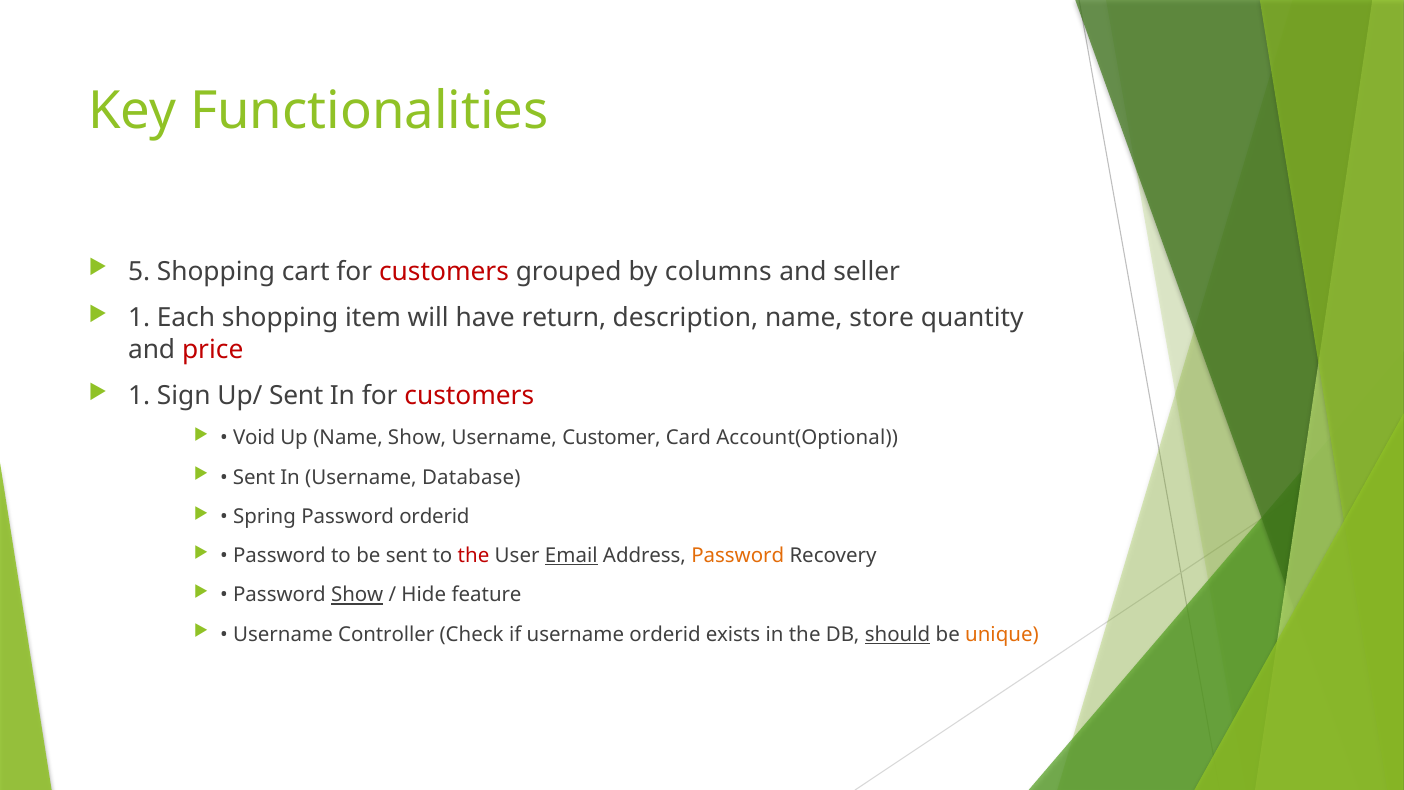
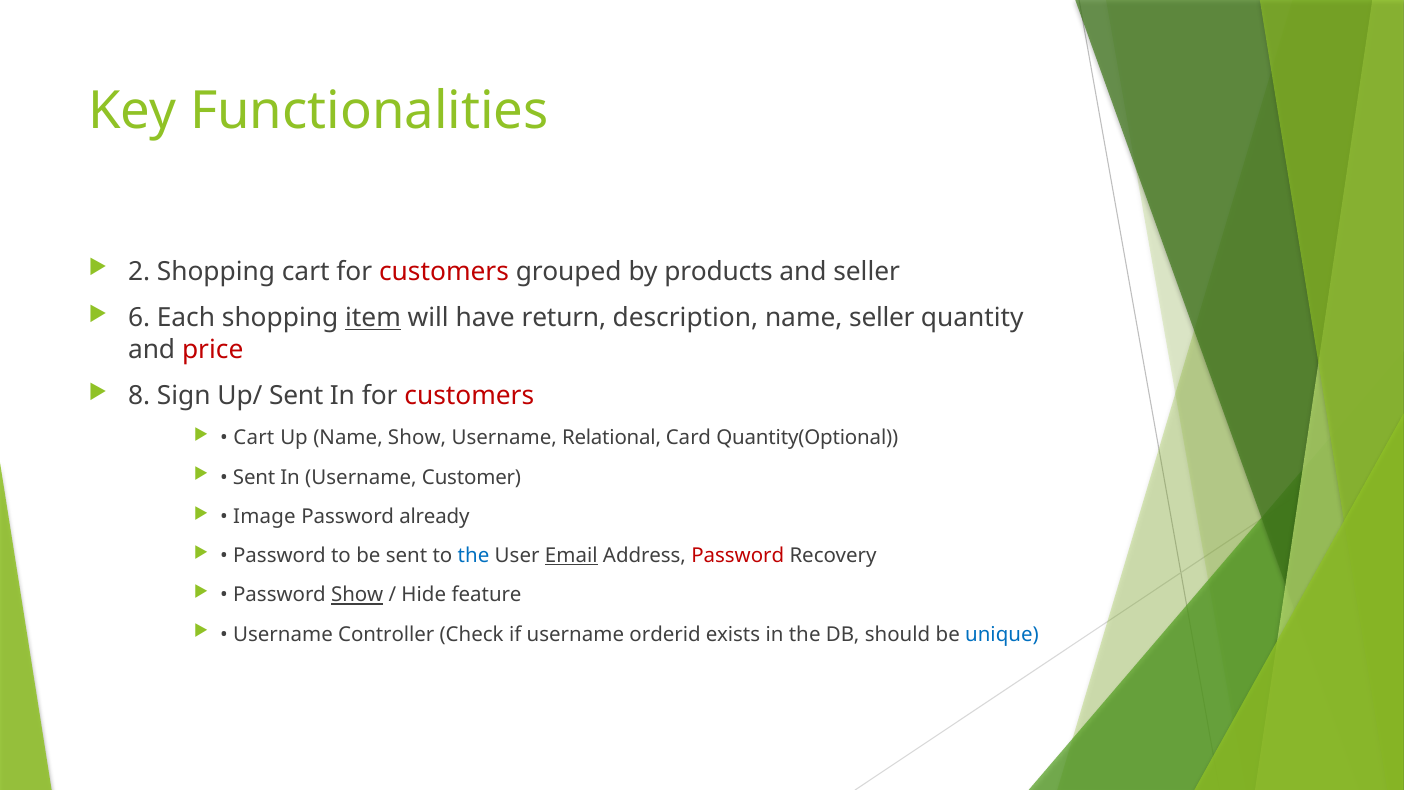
5: 5 -> 2
columns: columns -> products
1 at (139, 318): 1 -> 6
item underline: none -> present
name store: store -> seller
1 at (139, 396): 1 -> 8
Void at (254, 438): Void -> Cart
Customer: Customer -> Relational
Account(Optional: Account(Optional -> Quantity(Optional
Database: Database -> Customer
Spring: Spring -> Image
Password orderid: orderid -> already
the at (474, 556) colour: red -> blue
Password at (738, 556) colour: orange -> red
should underline: present -> none
unique colour: orange -> blue
